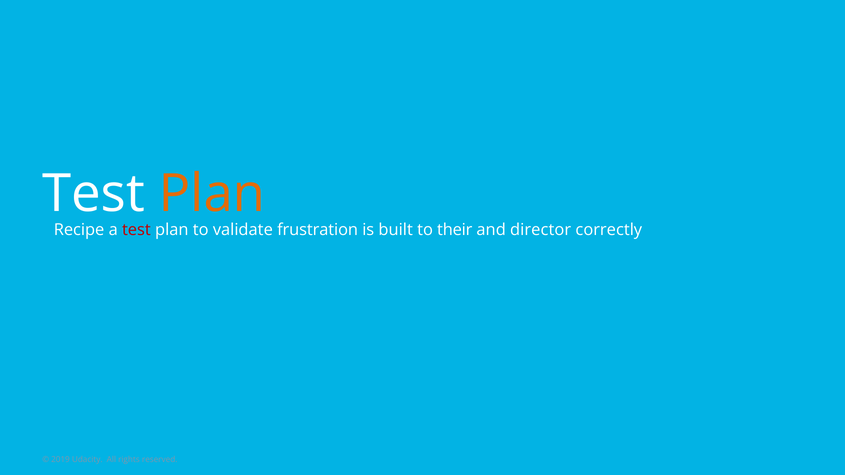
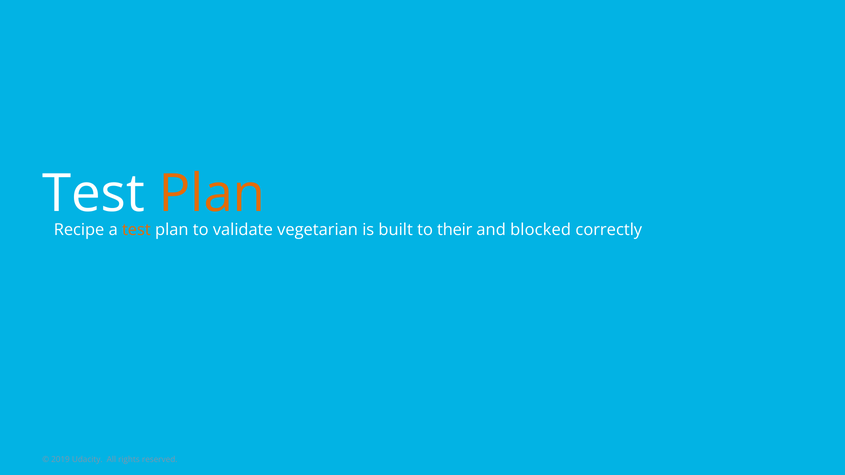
test at (136, 230) colour: red -> orange
frustration: frustration -> vegetarian
director: director -> blocked
